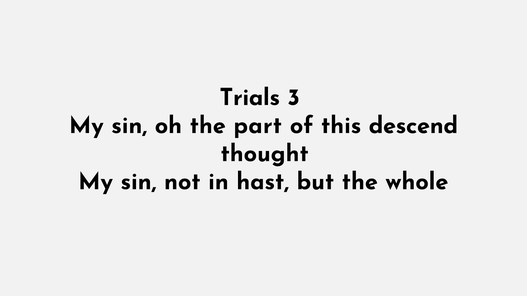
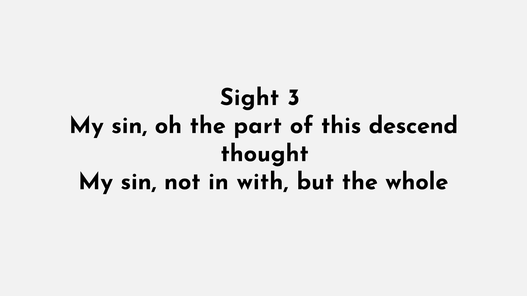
Trials: Trials -> Sight
hast: hast -> with
